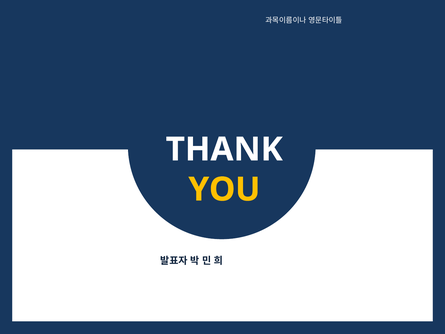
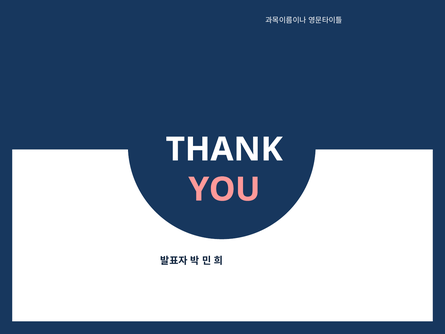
YOU colour: yellow -> pink
